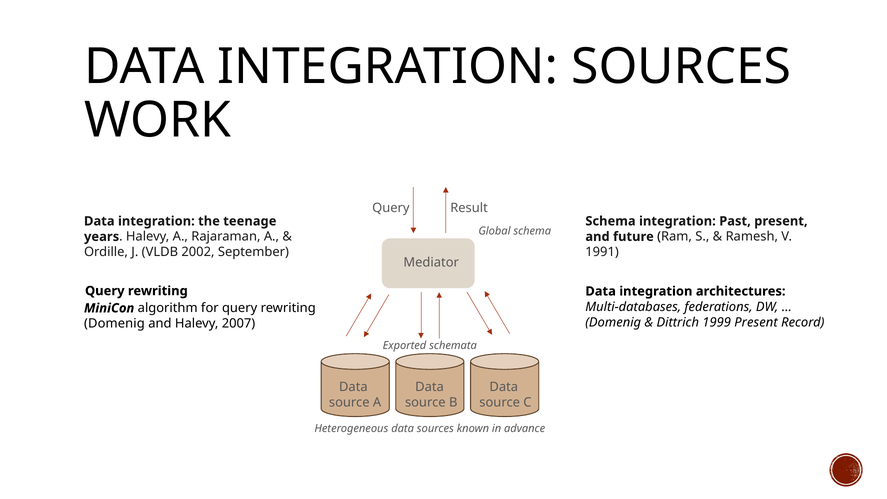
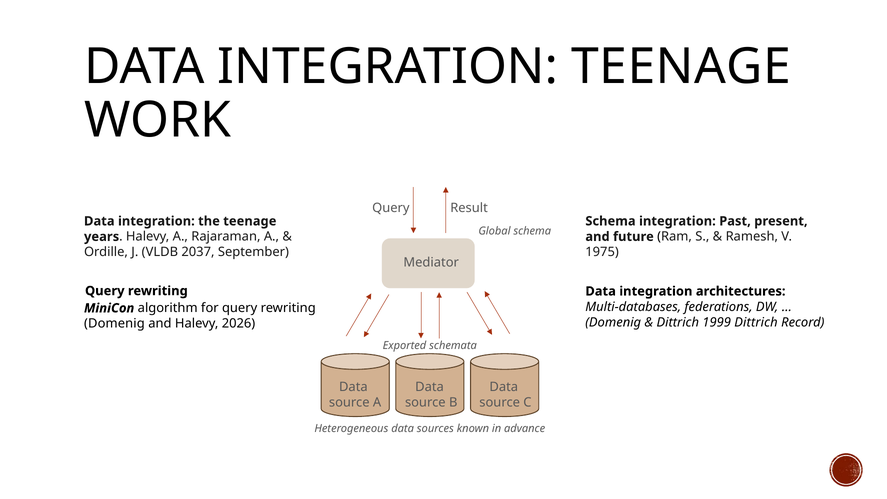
INTEGRATION SOURCES: SOURCES -> TEENAGE
1991: 1991 -> 1975
2002: 2002 -> 2037
1999 Present: Present -> Dittrich
2007: 2007 -> 2026
